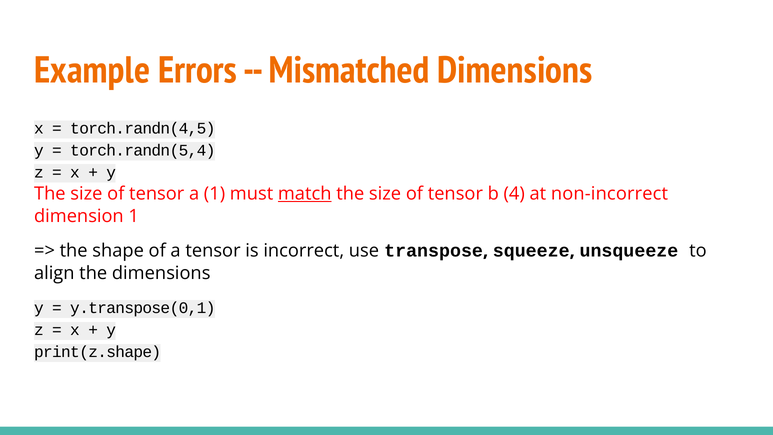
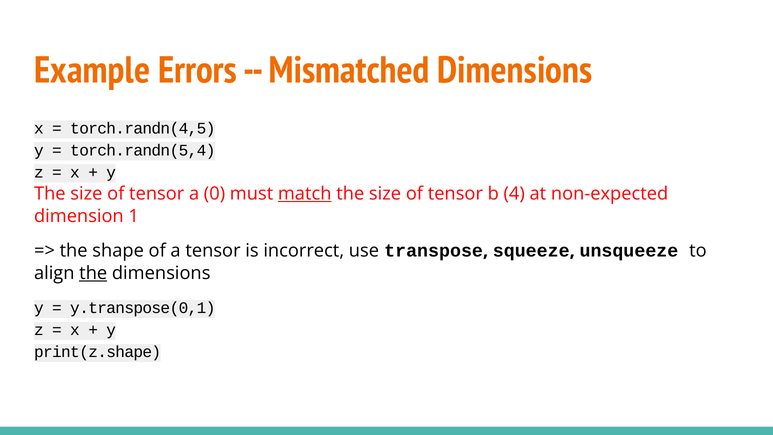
a 1: 1 -> 0
non-incorrect: non-incorrect -> non-expected
the at (93, 273) underline: none -> present
